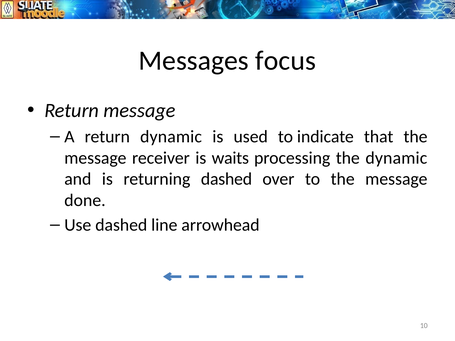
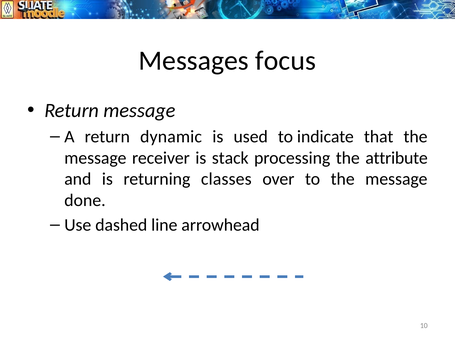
waits: waits -> stack
the dynamic: dynamic -> attribute
returning dashed: dashed -> classes
